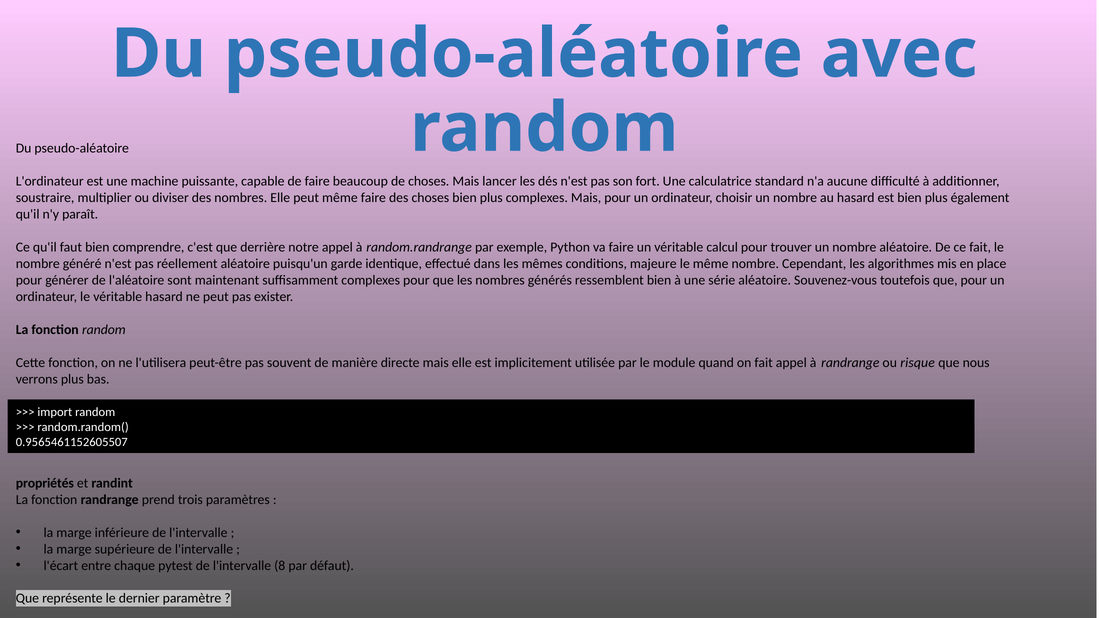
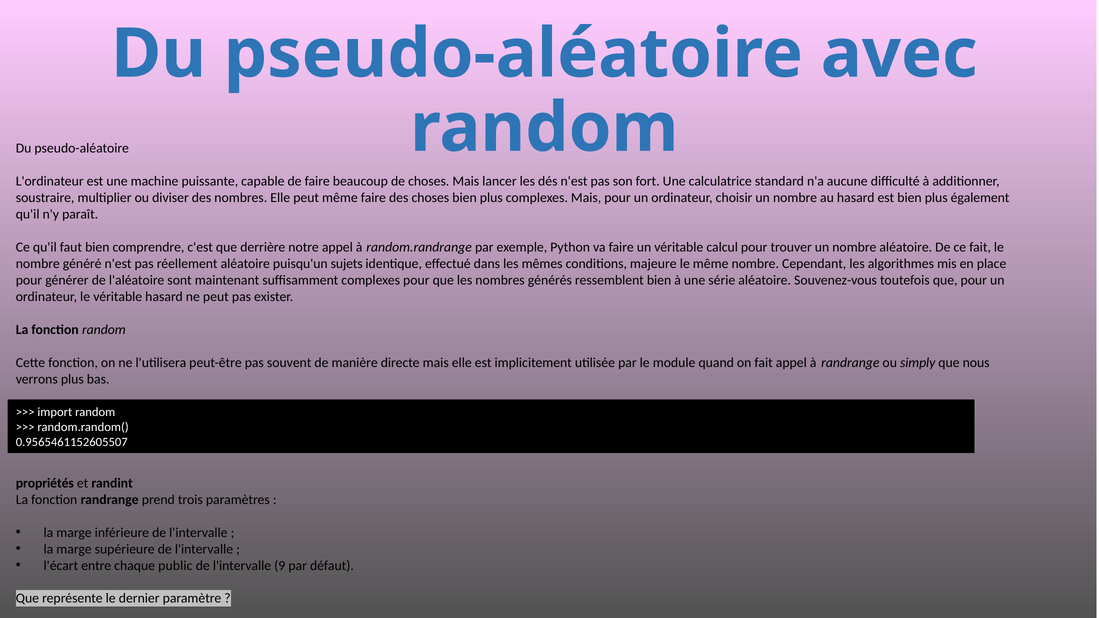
garde: garde -> sujets
risque: risque -> simply
pytest: pytest -> public
8: 8 -> 9
